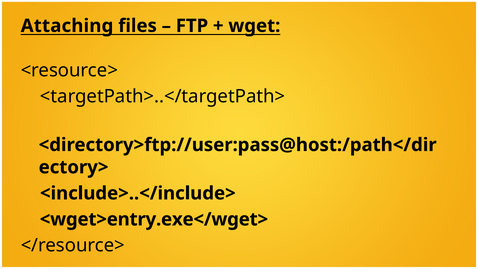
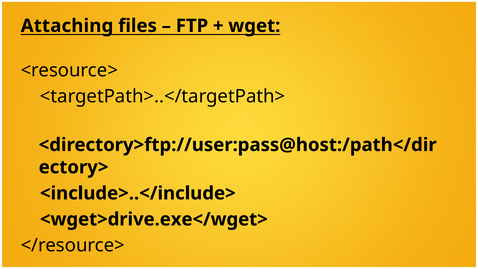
<wget>entry.exe</wget>: <wget>entry.exe</wget> -> <wget>drive.exe</wget>
